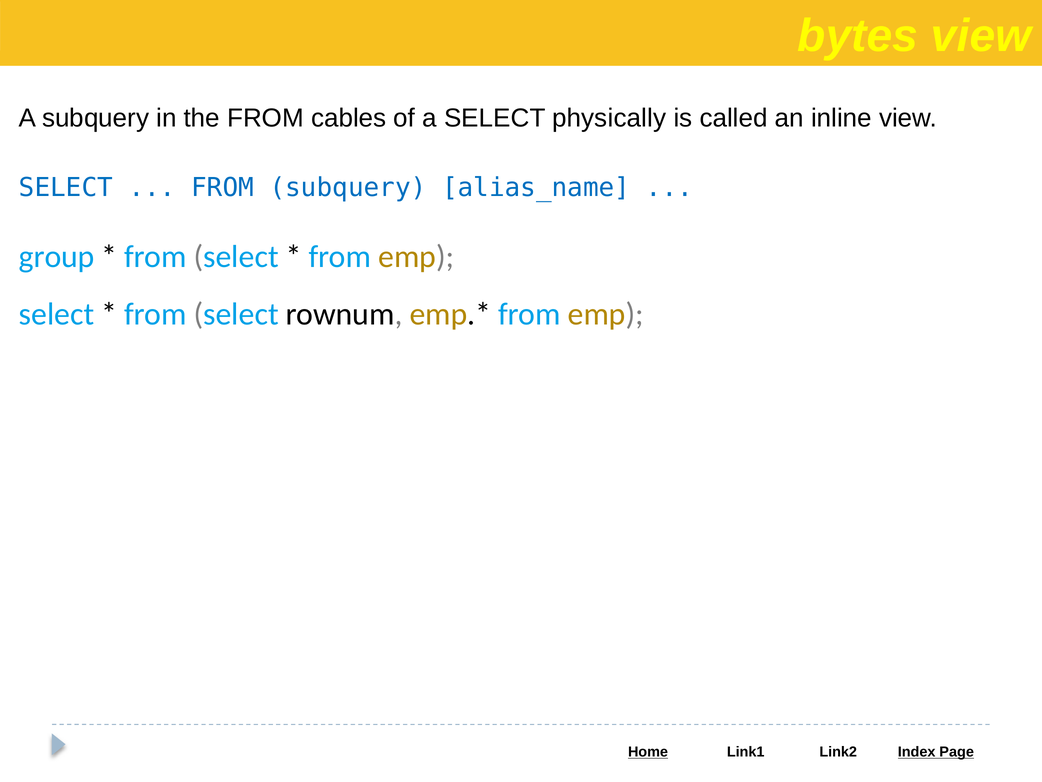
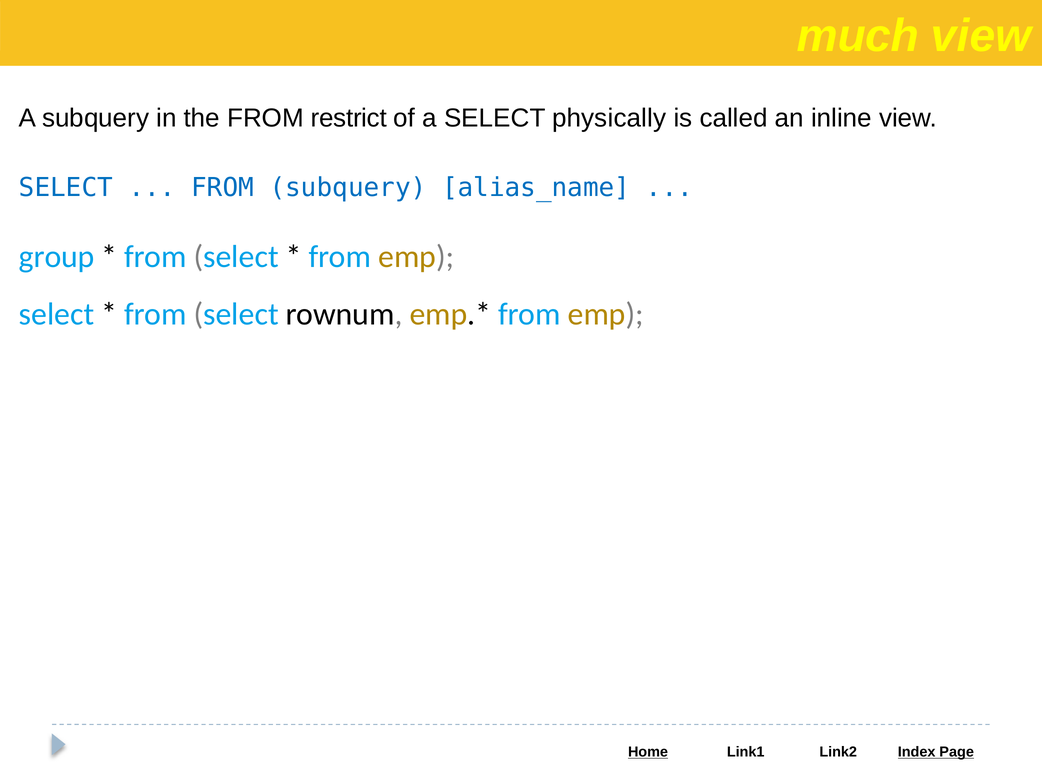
bytes: bytes -> much
cables: cables -> restrict
